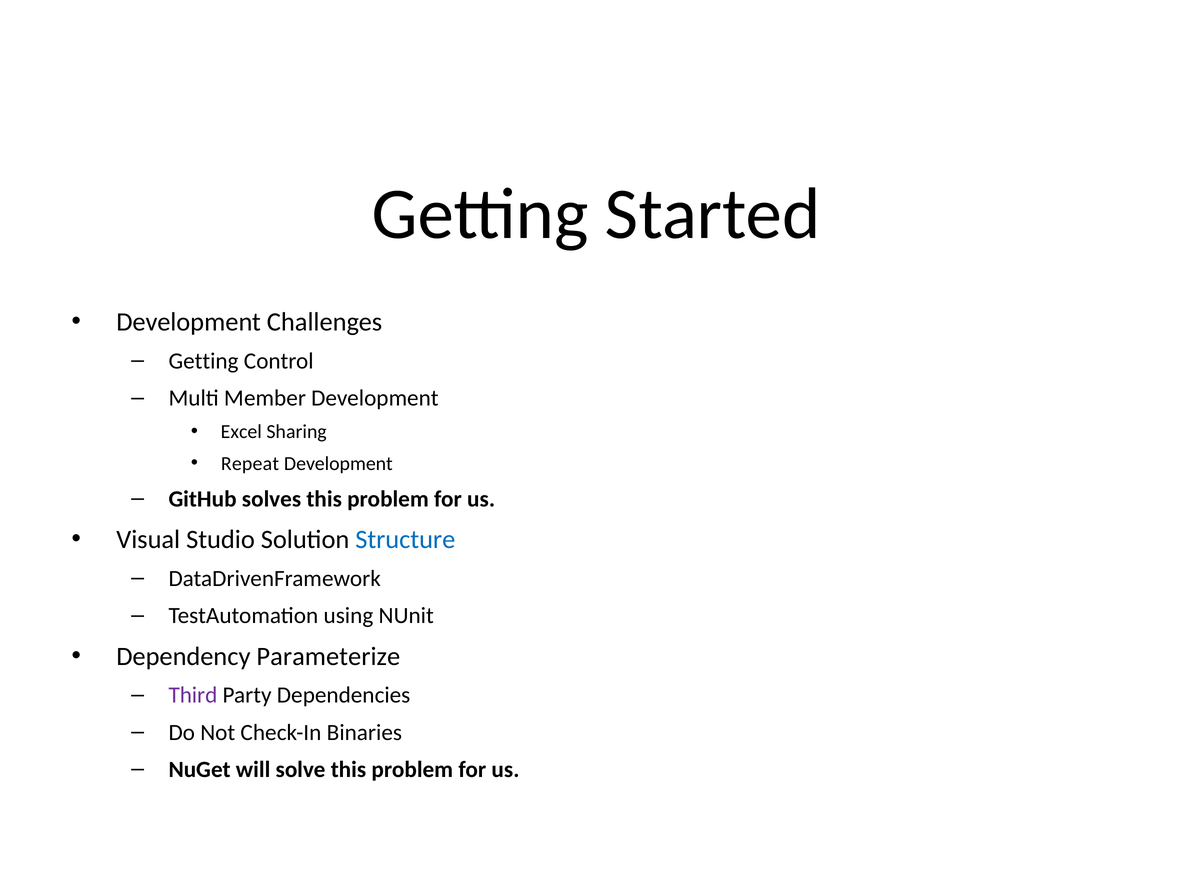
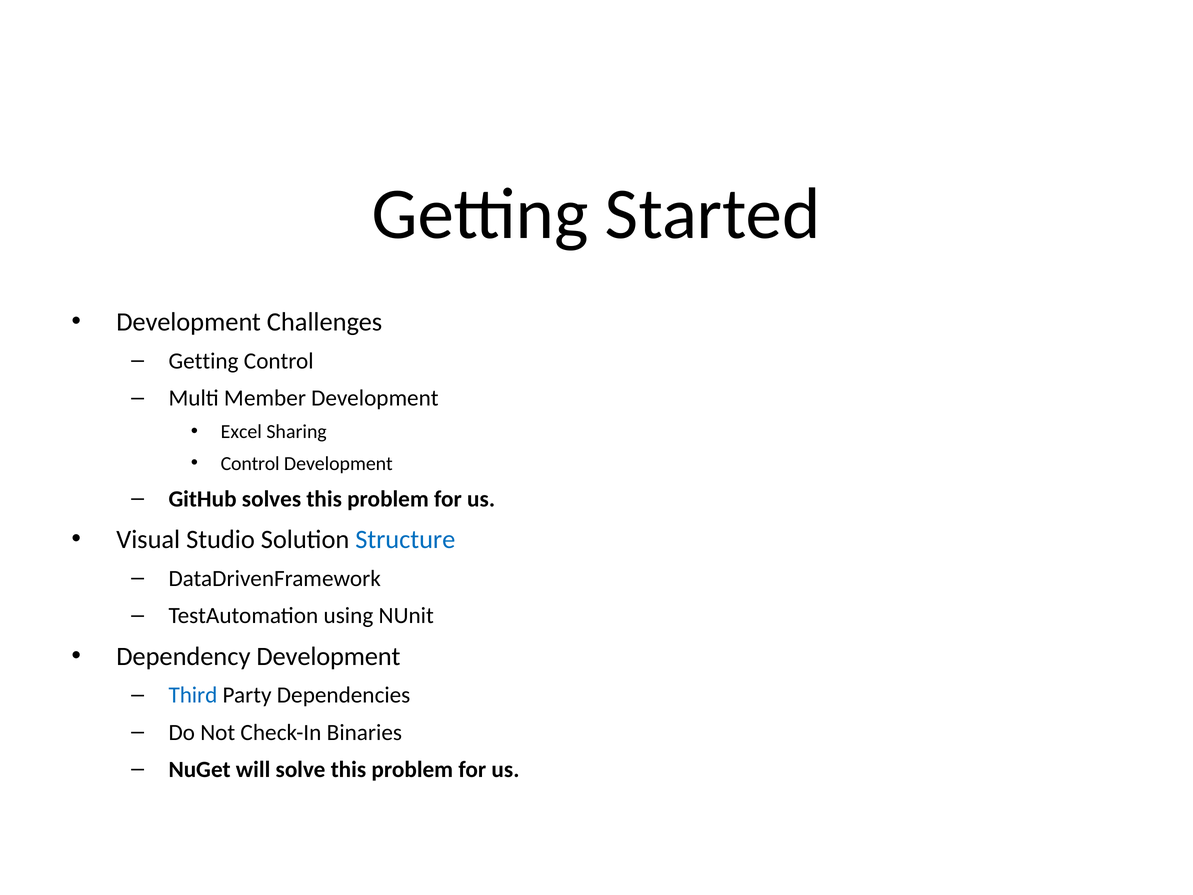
Repeat at (250, 463): Repeat -> Control
Dependency Parameterize: Parameterize -> Development
Third colour: purple -> blue
